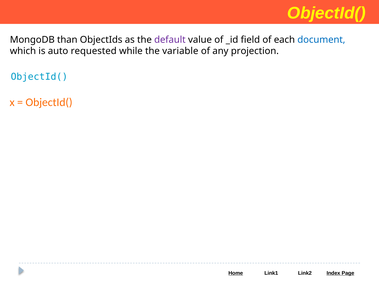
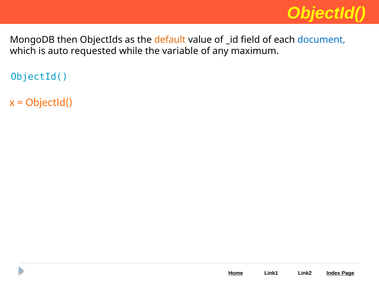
than: than -> then
default colour: purple -> orange
projection: projection -> maximum
